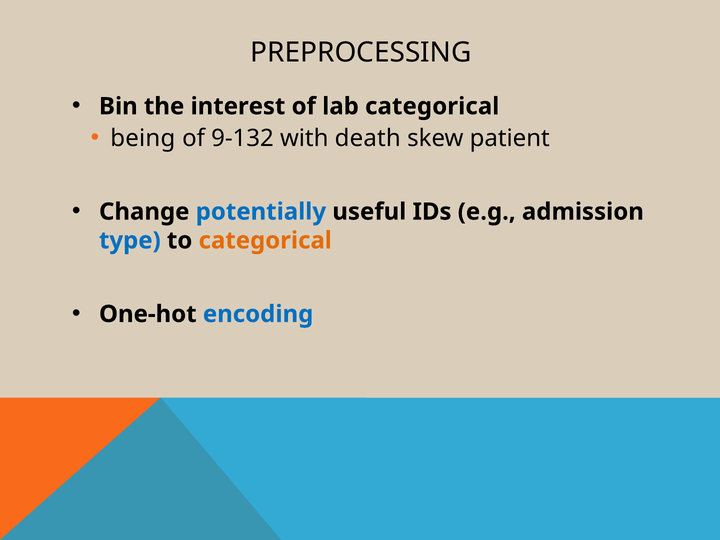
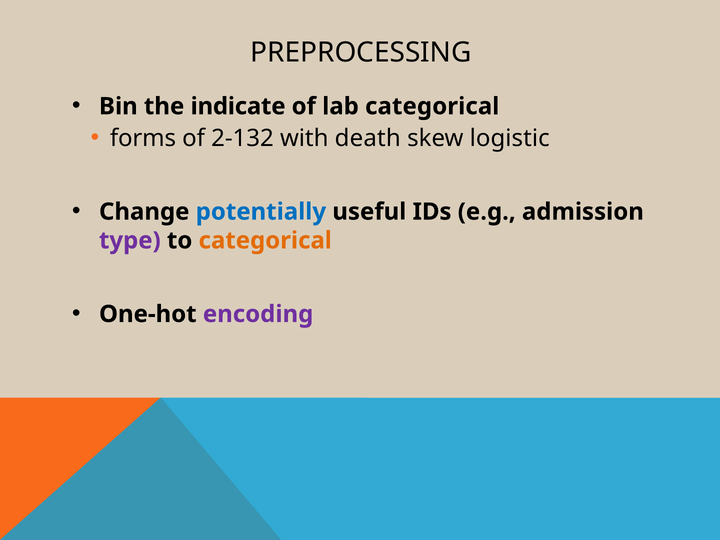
interest: interest -> indicate
being: being -> forms
9-132: 9-132 -> 2-132
patient: patient -> logistic
type colour: blue -> purple
encoding colour: blue -> purple
